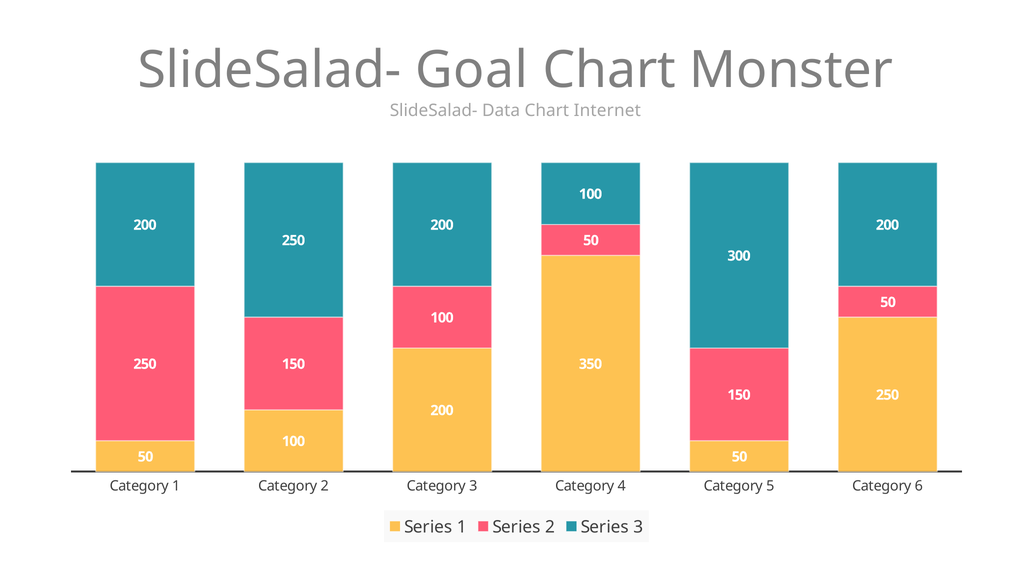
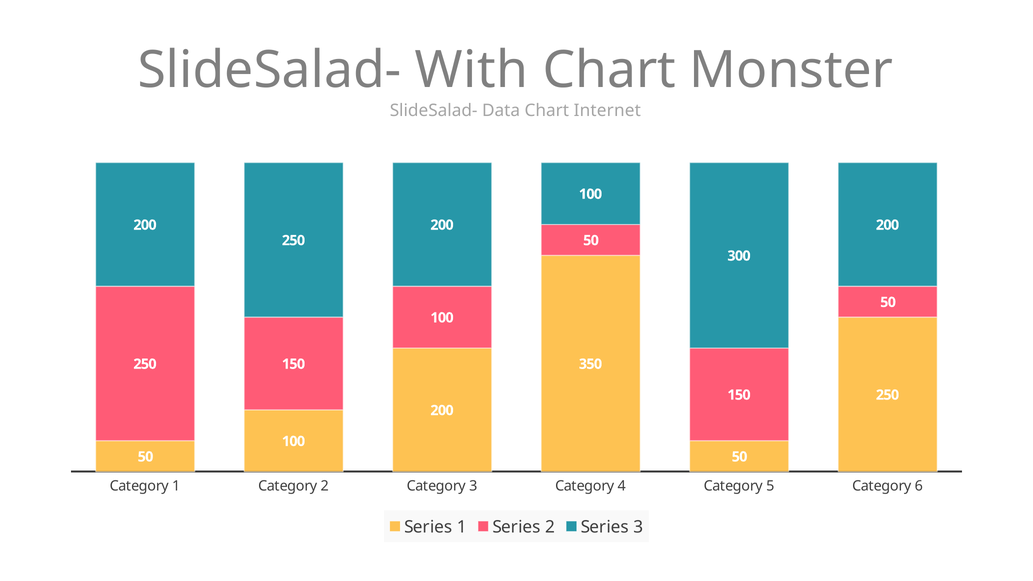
Goal: Goal -> With
